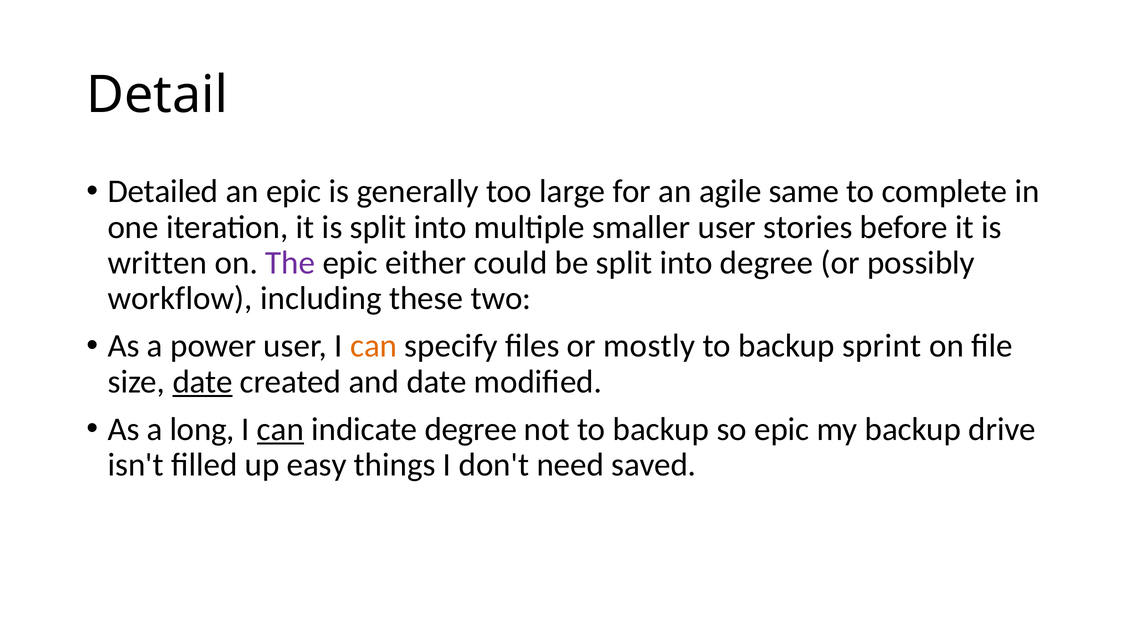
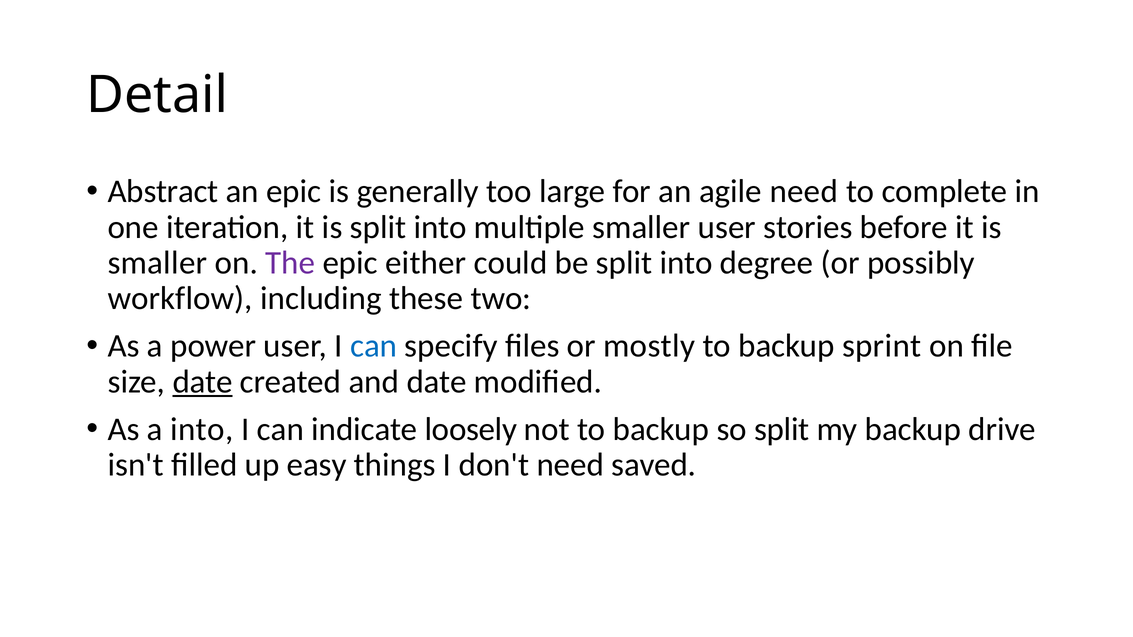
Detailed: Detailed -> Abstract
agile same: same -> need
written at (157, 263): written -> smaller
can at (374, 346) colour: orange -> blue
a long: long -> into
can at (280, 429) underline: present -> none
indicate degree: degree -> loosely
so epic: epic -> split
